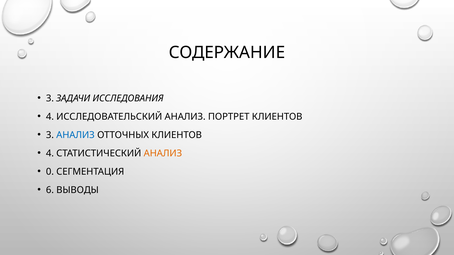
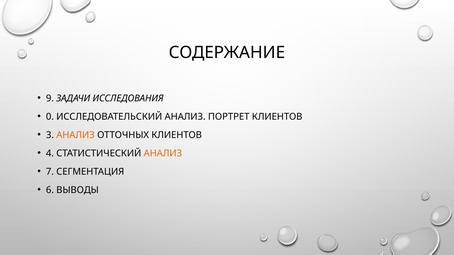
3 at (50, 98): 3 -> 9
4 at (50, 117): 4 -> 0
АНАЛИЗ at (76, 135) colour: blue -> orange
0: 0 -> 7
